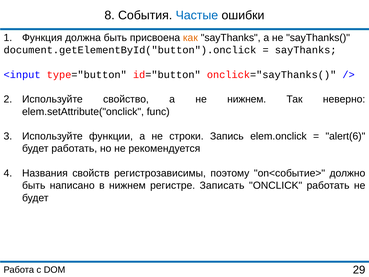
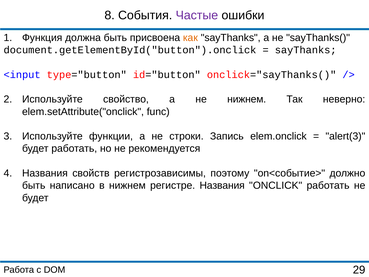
Частые colour: blue -> purple
alert(6: alert(6 -> alert(3
регистре Записать: Записать -> Названия
